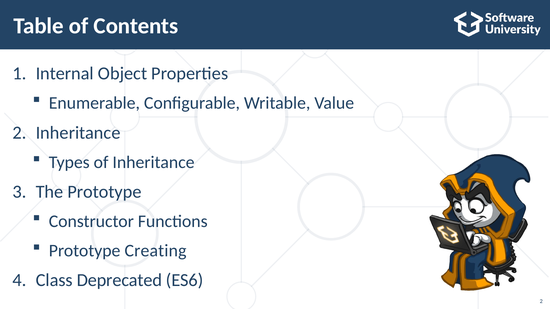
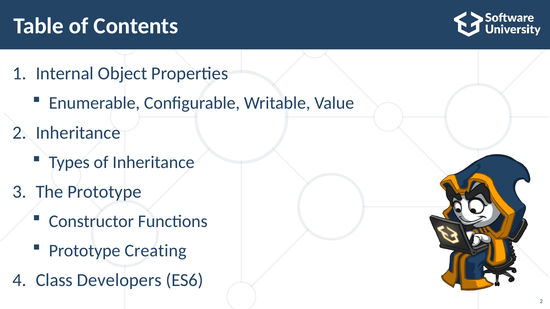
Deprecated: Deprecated -> Developers
